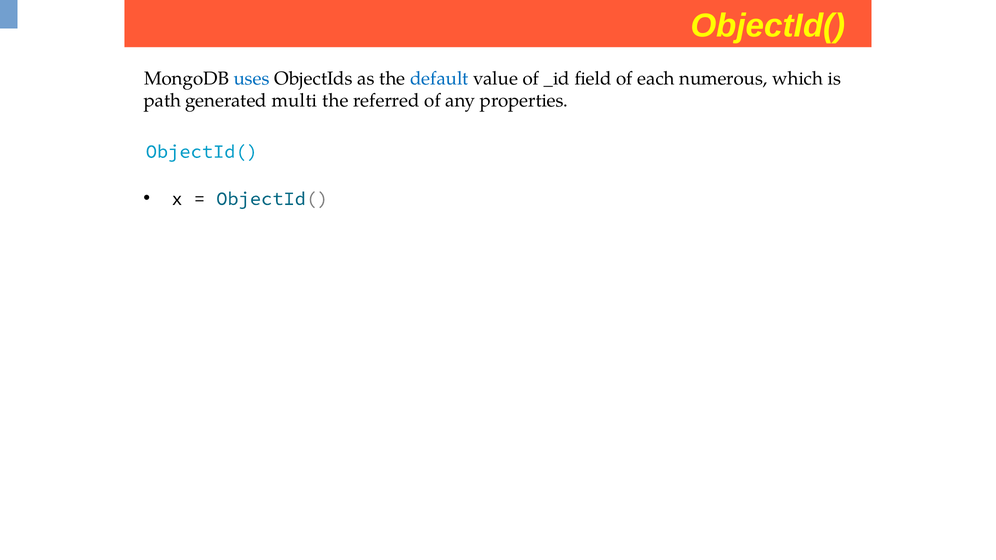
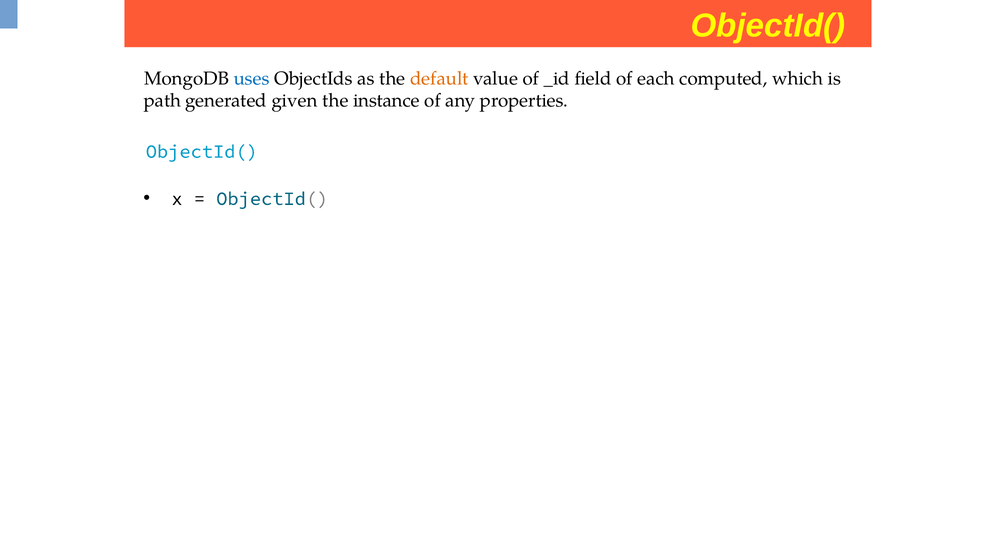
default colour: blue -> orange
numerous: numerous -> computed
multi: multi -> given
referred: referred -> instance
